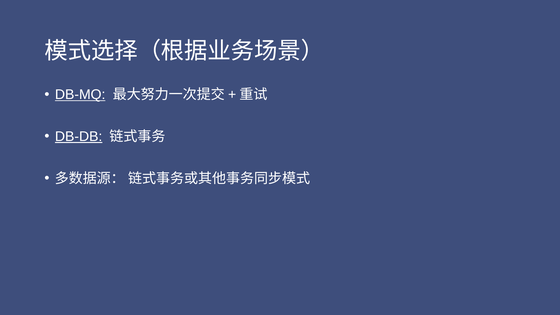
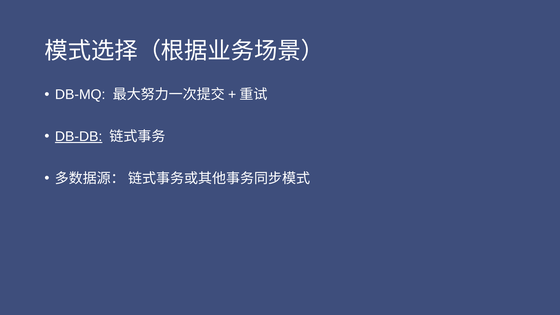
DB-MQ underline: present -> none
